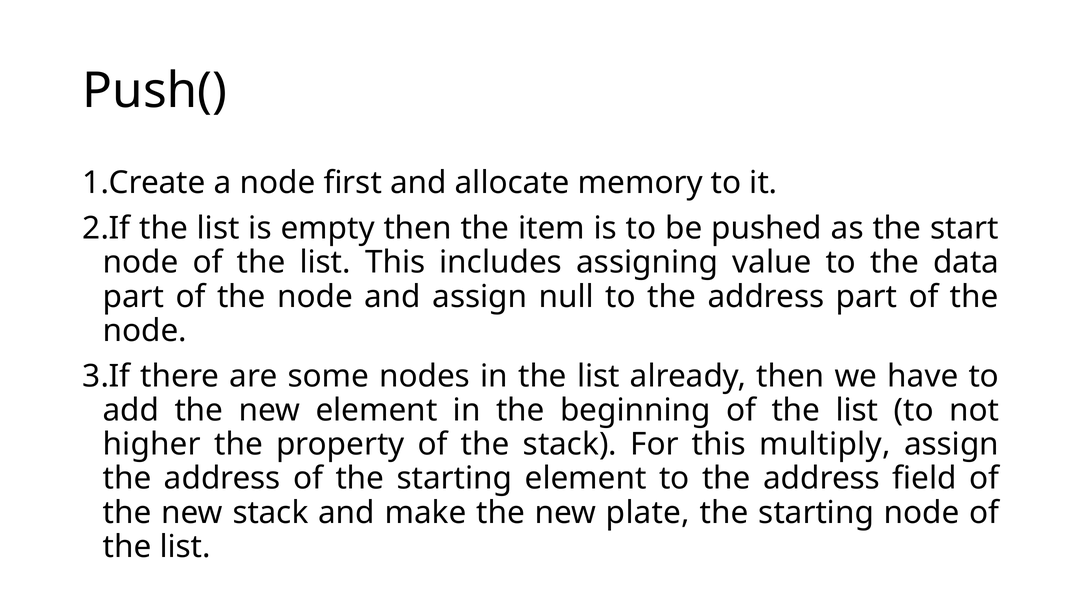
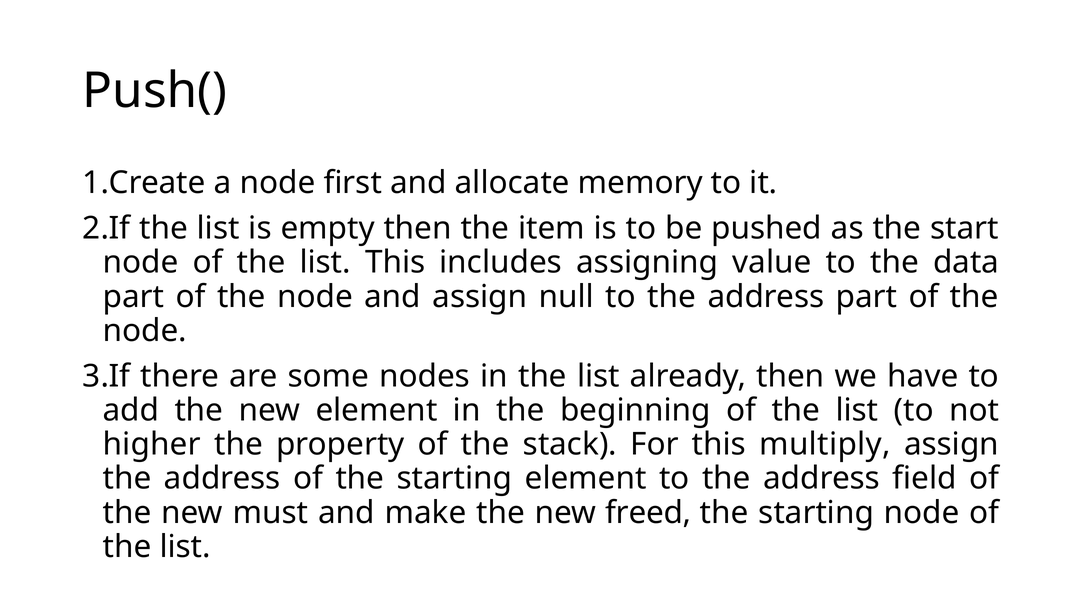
new stack: stack -> must
plate: plate -> freed
